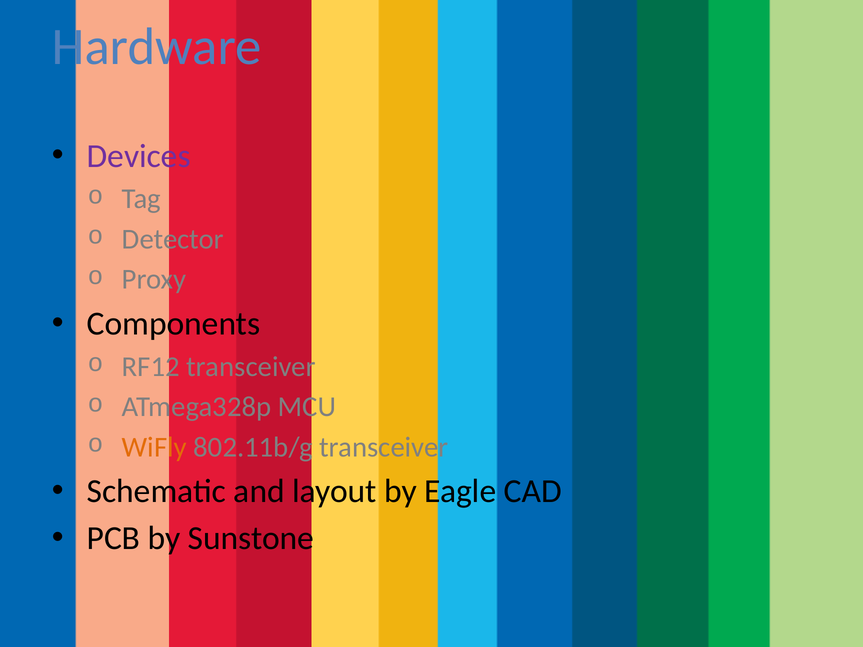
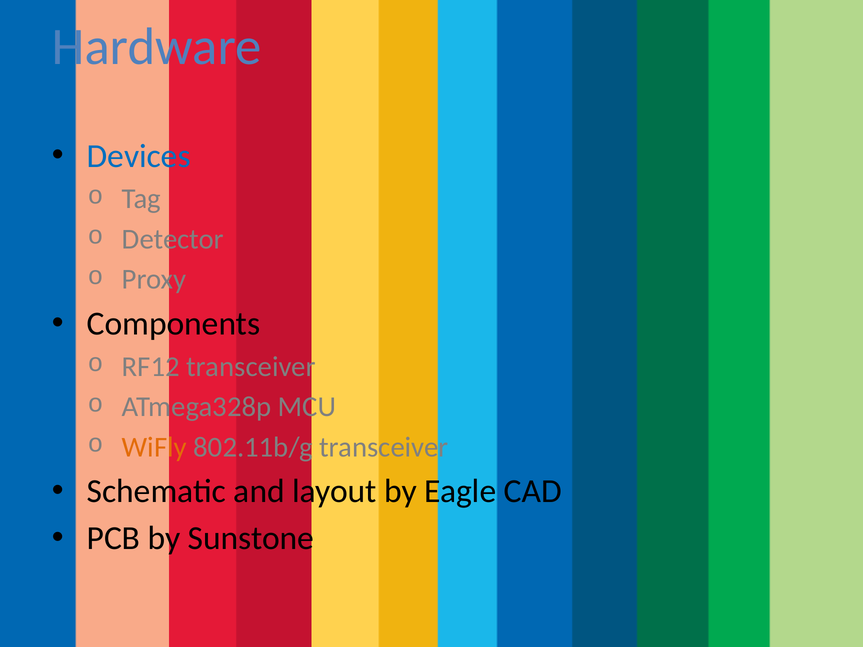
Devices colour: purple -> blue
